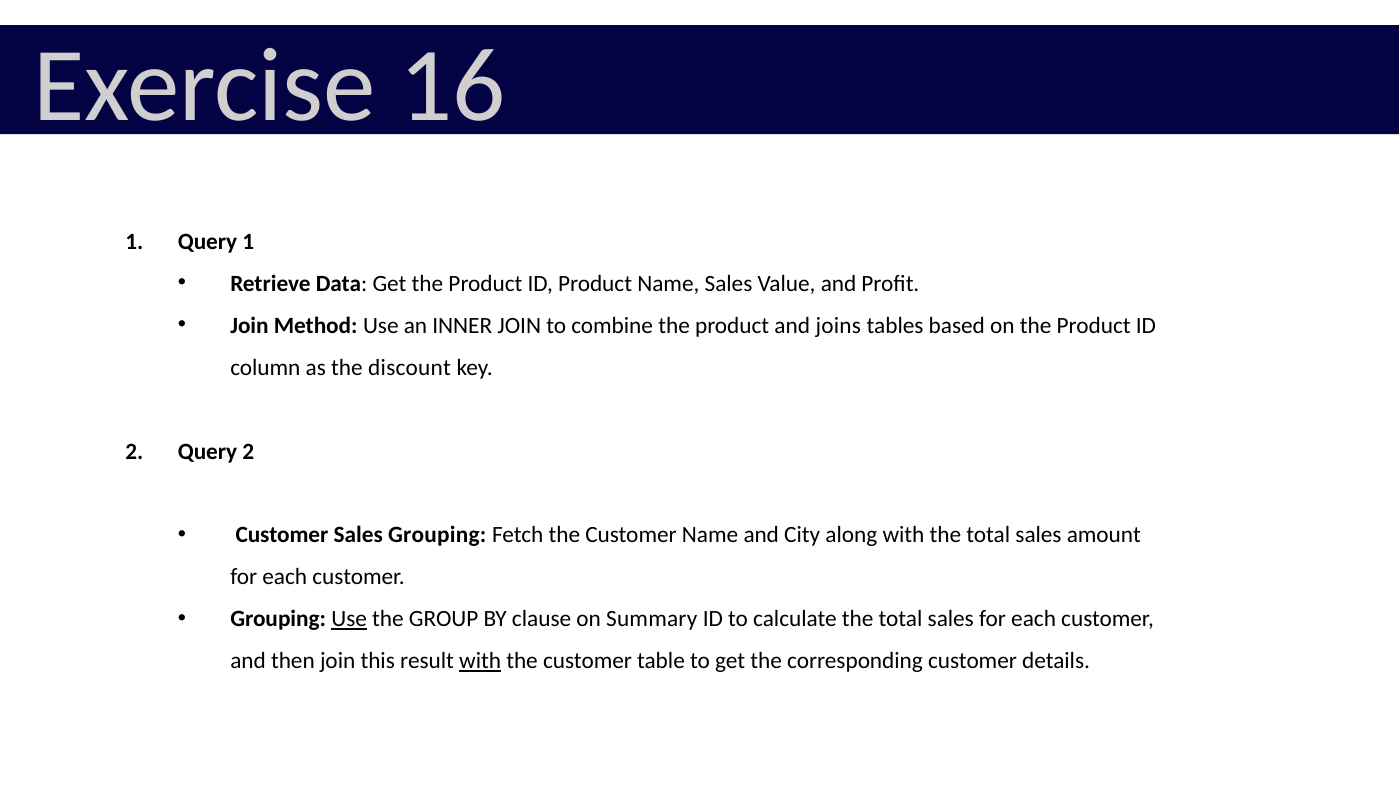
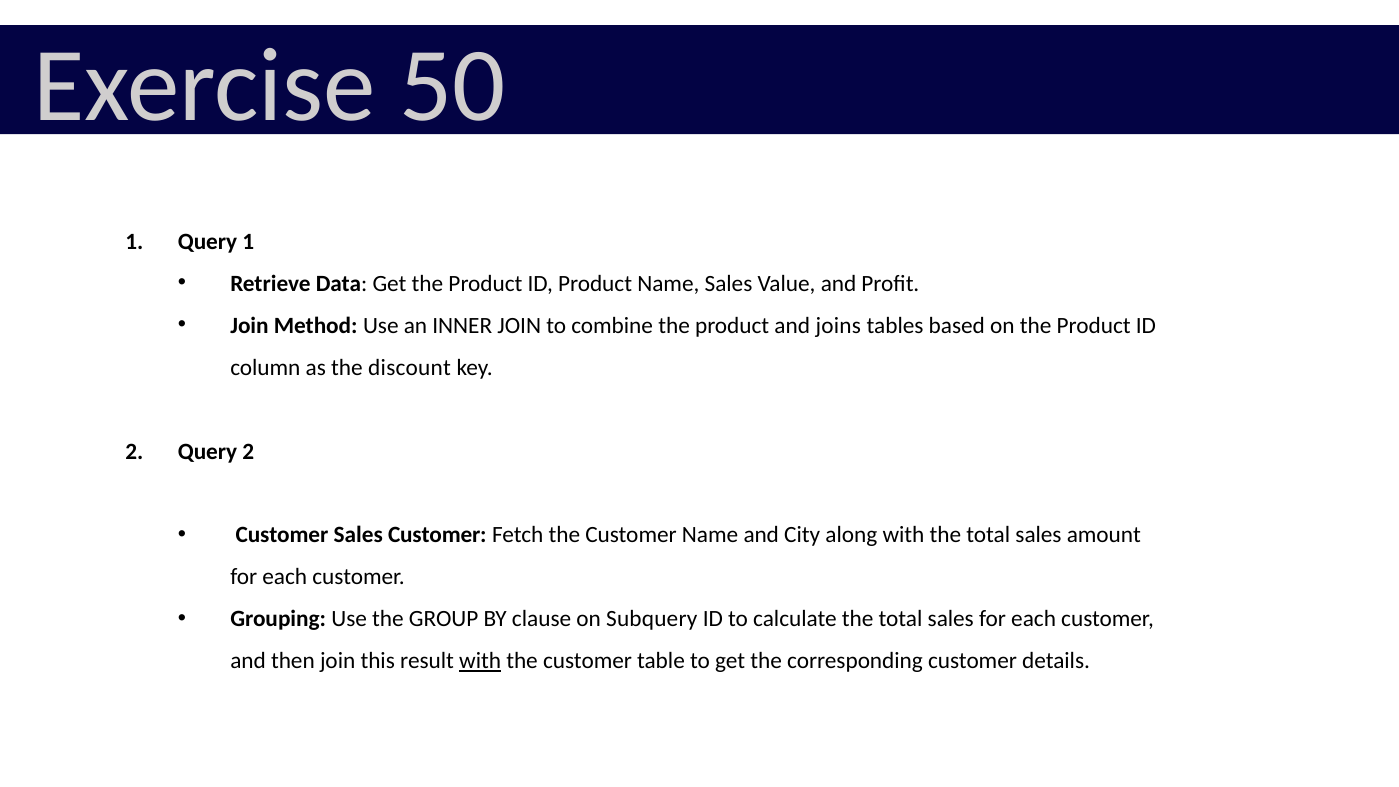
16: 16 -> 50
Sales Grouping: Grouping -> Customer
Use at (349, 619) underline: present -> none
Summary: Summary -> Subquery
